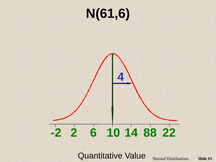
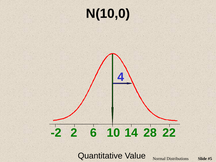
N(61,6: N(61,6 -> N(10,0
88: 88 -> 28
